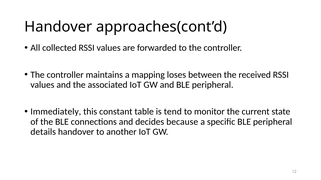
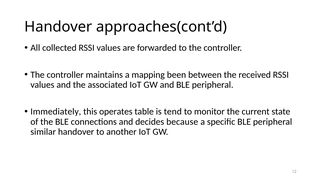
loses: loses -> been
constant: constant -> operates
details: details -> similar
